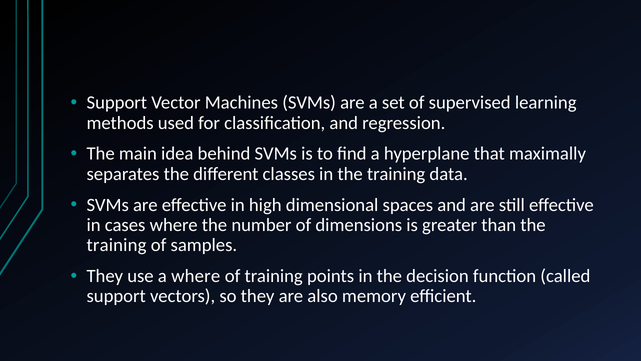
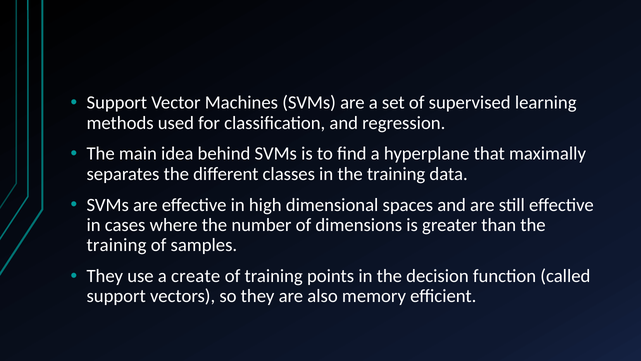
a where: where -> create
